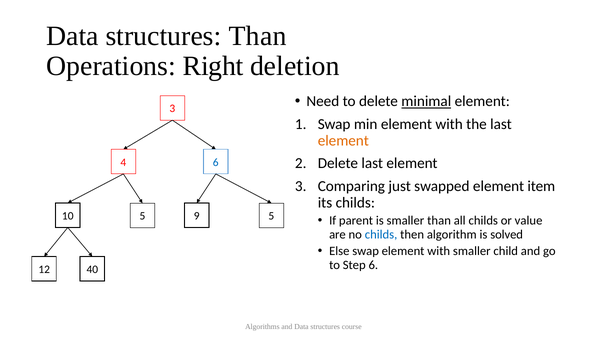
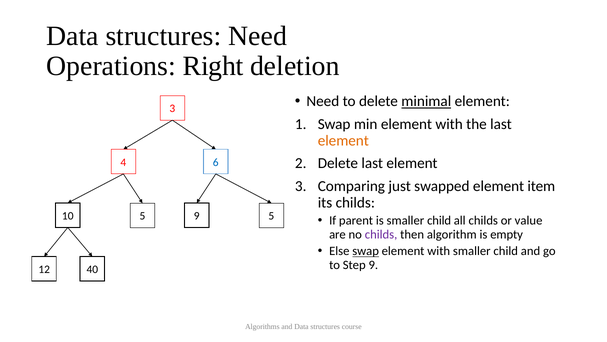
structures Than: Than -> Need
is smaller than: than -> child
childs at (381, 234) colour: blue -> purple
solved: solved -> empty
swap at (366, 251) underline: none -> present
Step 6: 6 -> 9
